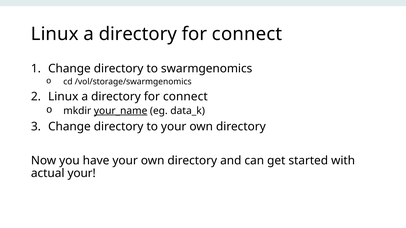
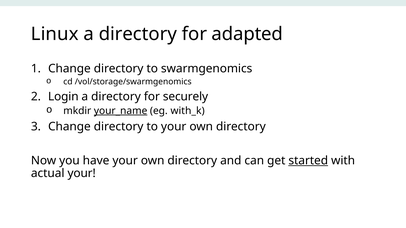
connect at (247, 34): connect -> adapted
Linux at (63, 97): Linux -> Login
connect at (185, 97): connect -> securely
data_k: data_k -> with_k
started underline: none -> present
